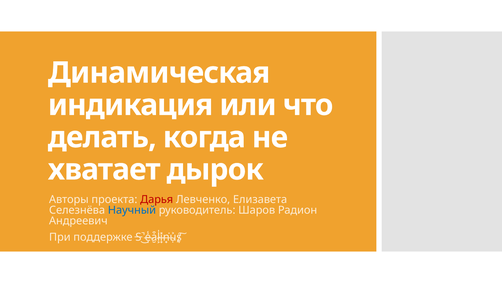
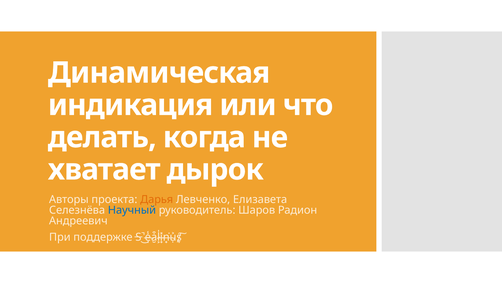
Дарья colour: red -> orange
